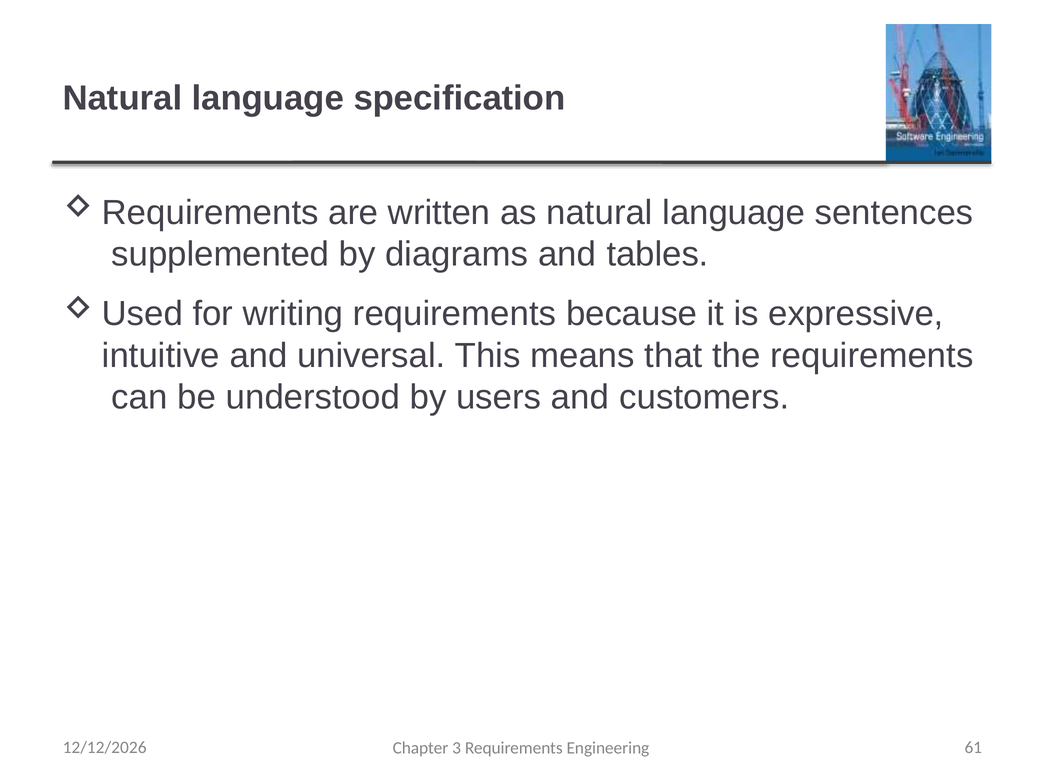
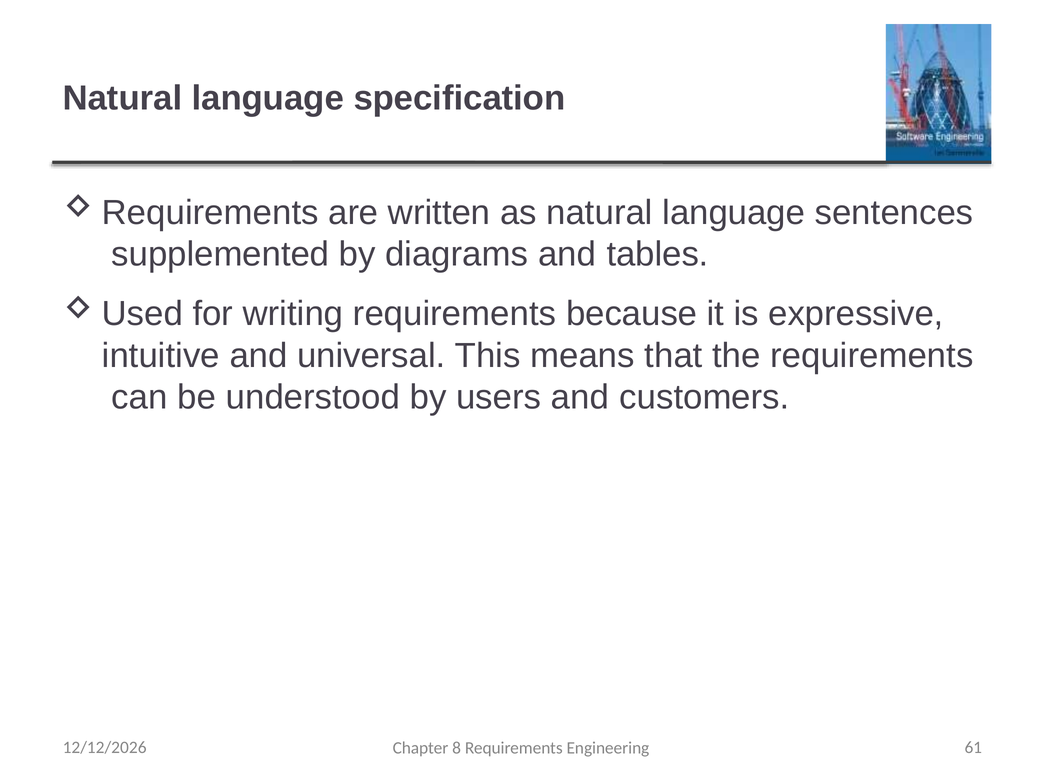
3: 3 -> 8
